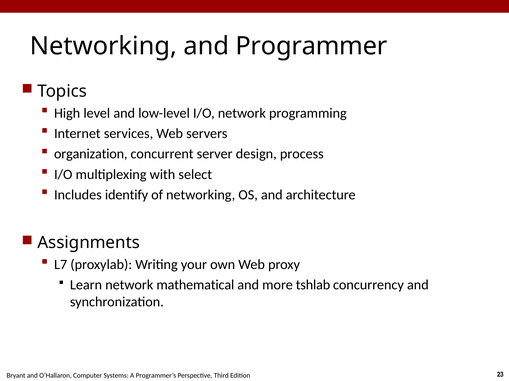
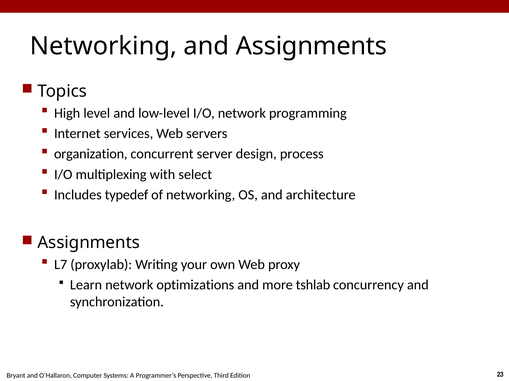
and Programmer: Programmer -> Assignments
identify: identify -> typedef
mathematical: mathematical -> optimizations
